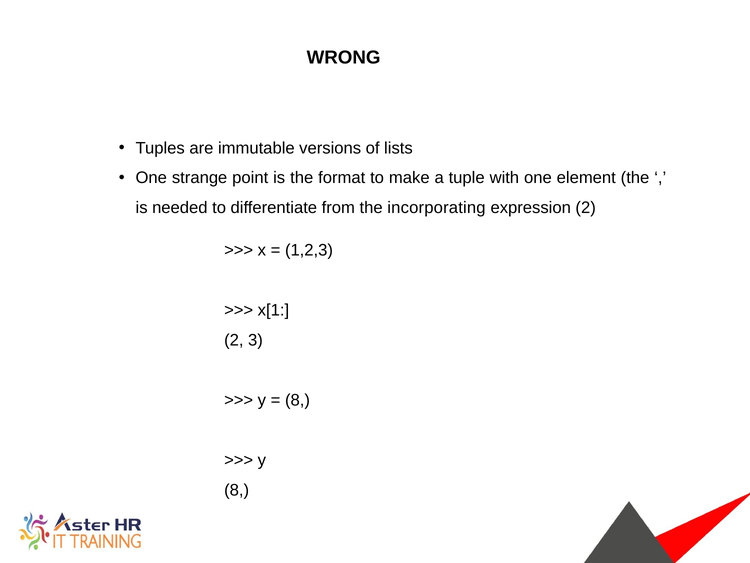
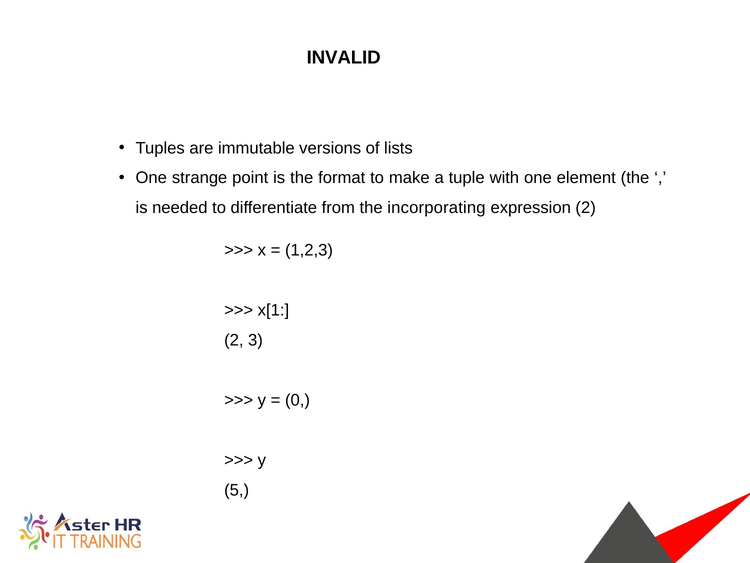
WRONG: WRONG -> INVALID
8 at (297, 400): 8 -> 0
8 at (237, 490): 8 -> 5
